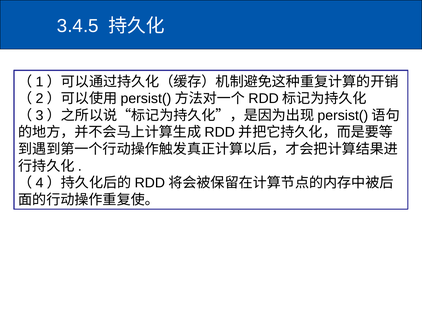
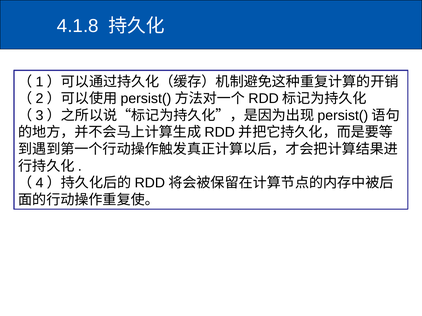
3.4.5: 3.4.5 -> 4.1.8
